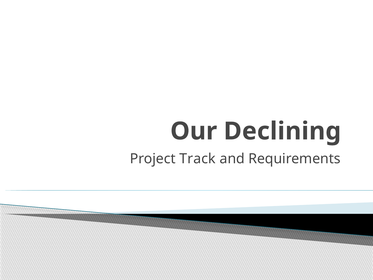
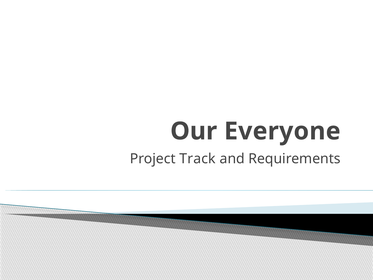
Declining: Declining -> Everyone
